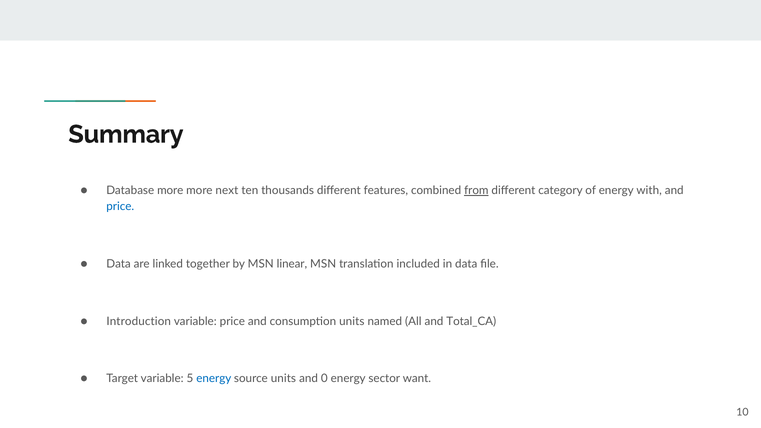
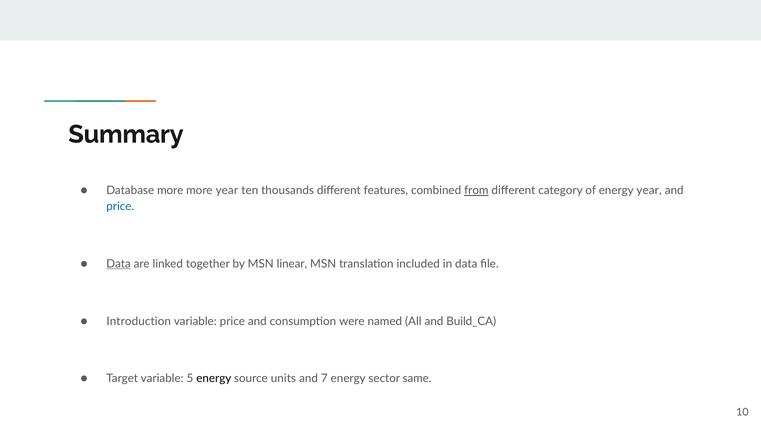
more next: next -> year
energy with: with -> year
Data at (119, 264) underline: none -> present
consumption units: units -> were
Total_CA: Total_CA -> Build_CA
energy at (214, 379) colour: blue -> black
0: 0 -> 7
want: want -> same
